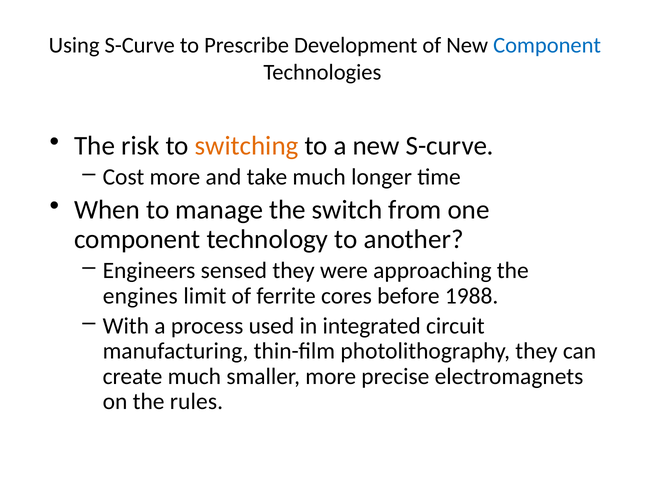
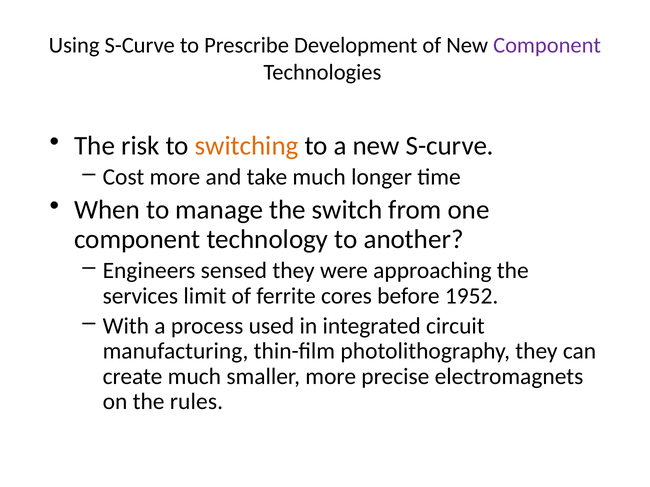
Component at (547, 45) colour: blue -> purple
engines: engines -> services
1988: 1988 -> 1952
